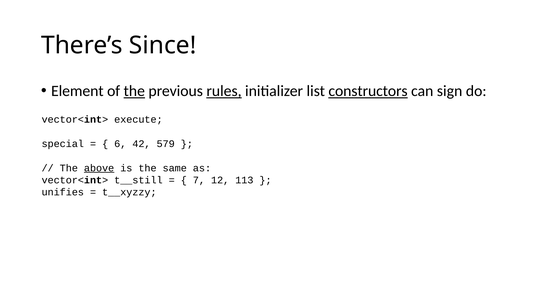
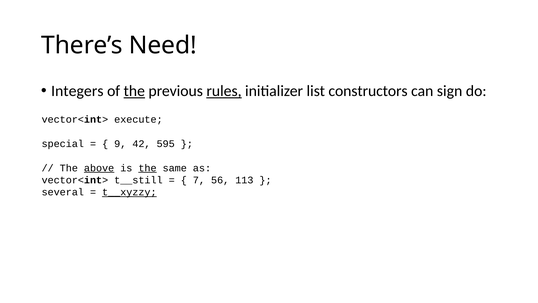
Since: Since -> Need
Element: Element -> Integers
constructors underline: present -> none
6: 6 -> 9
579: 579 -> 595
the at (148, 168) underline: none -> present
12: 12 -> 56
unifies: unifies -> several
t__xyzzy underline: none -> present
